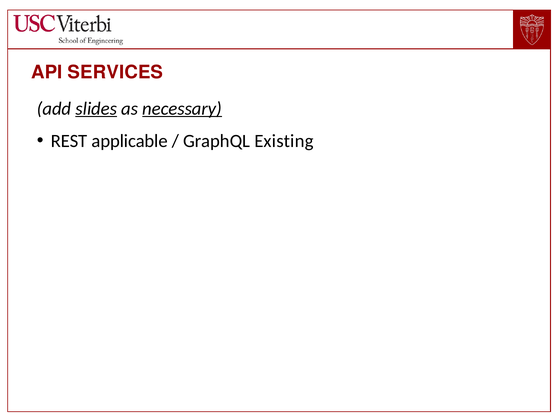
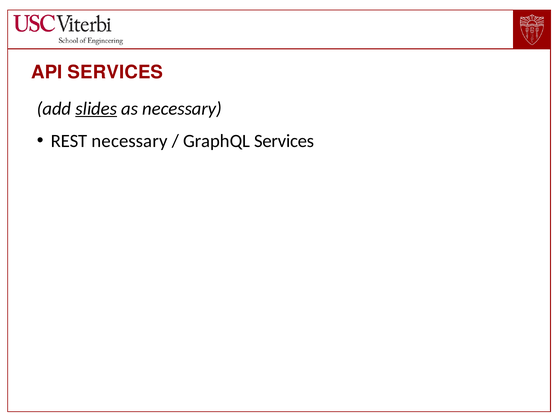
necessary at (182, 109) underline: present -> none
REST applicable: applicable -> necessary
GraphQL Existing: Existing -> Services
